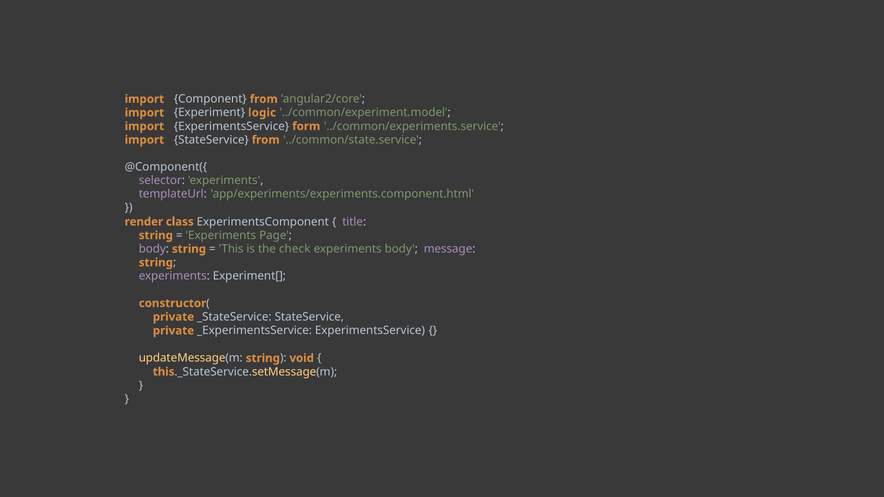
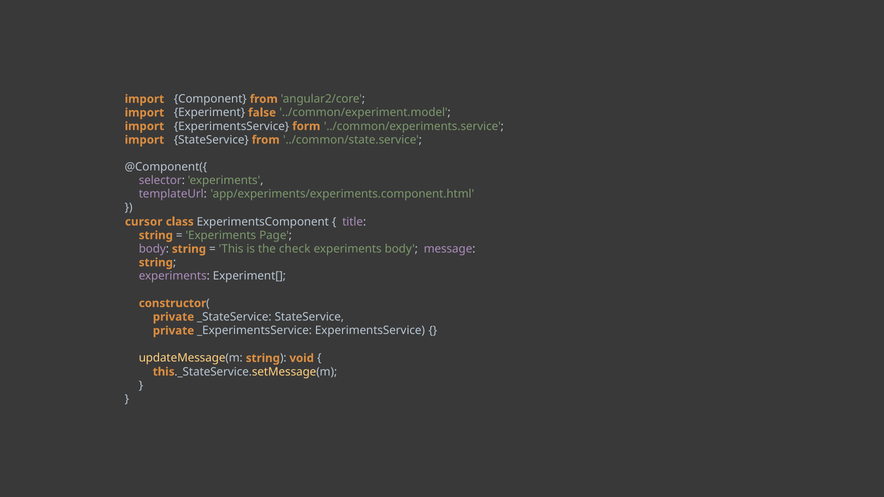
logic: logic -> false
render: render -> cursor
